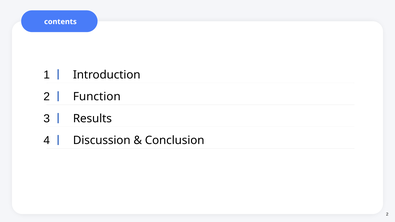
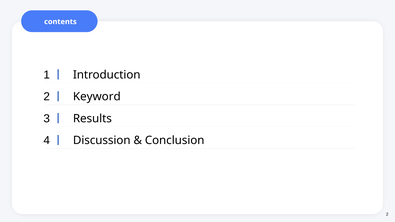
Function: Function -> Keyword
